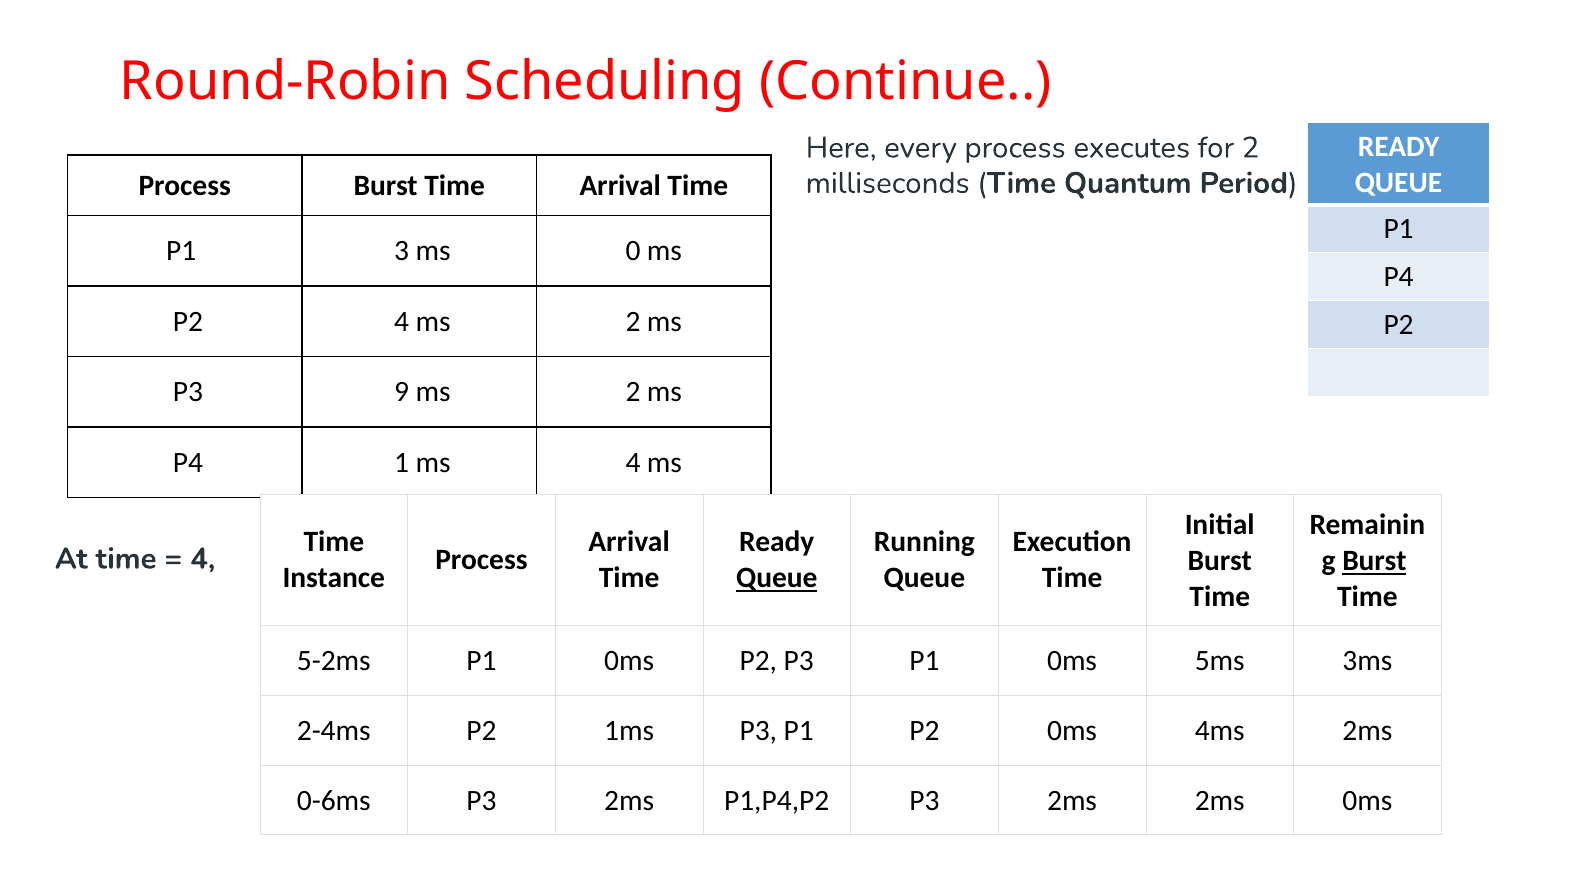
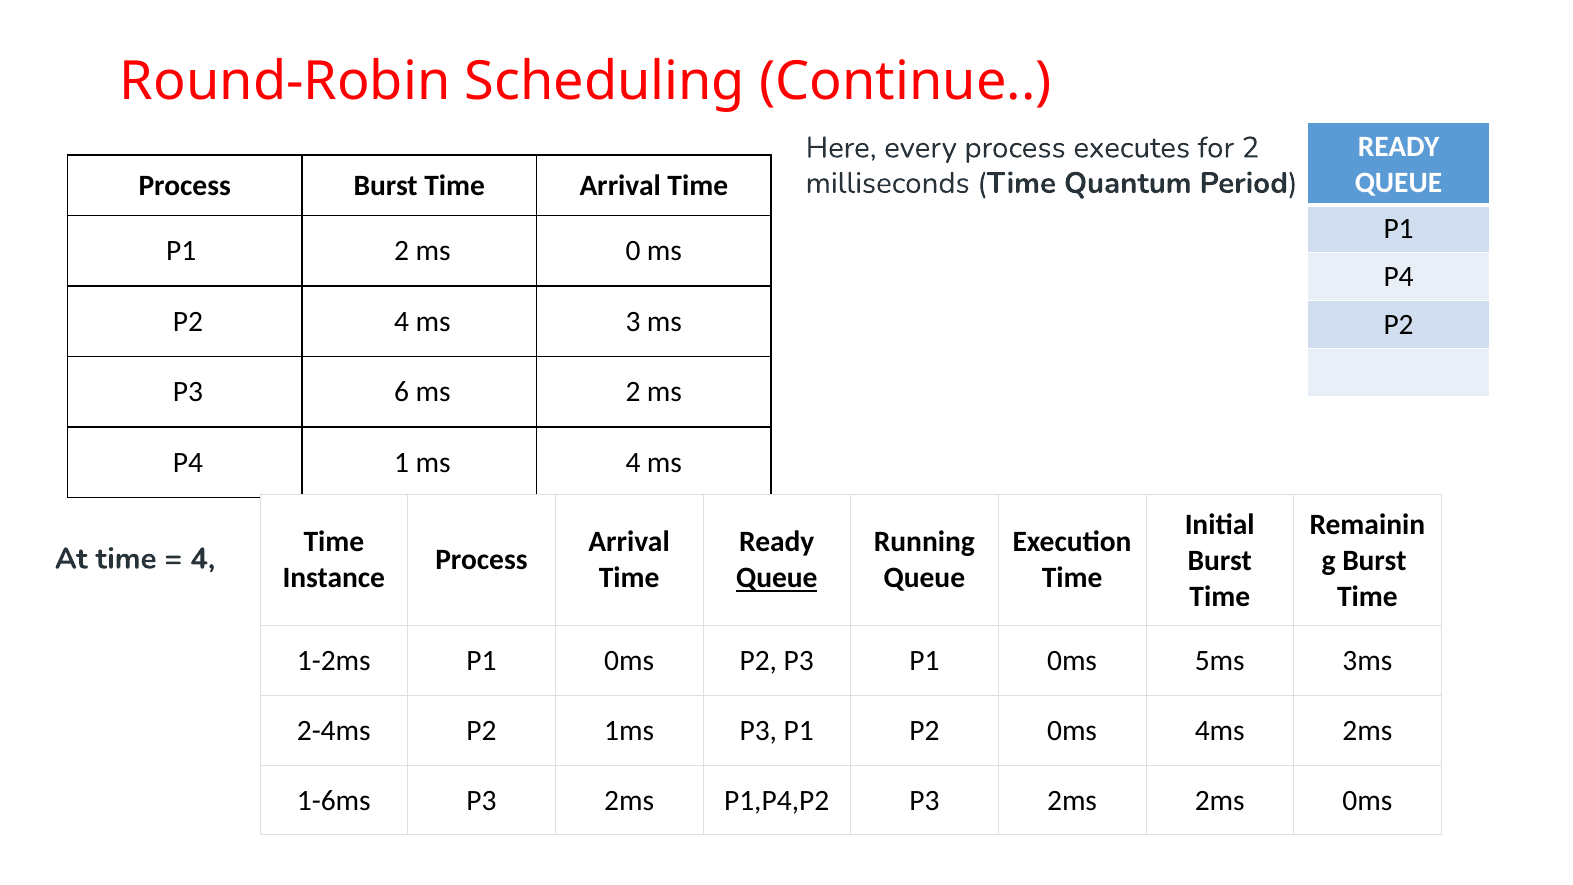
P1 3: 3 -> 2
4 ms 2: 2 -> 3
9: 9 -> 6
Burst at (1374, 561) underline: present -> none
5-2ms: 5-2ms -> 1-2ms
0-6ms: 0-6ms -> 1-6ms
